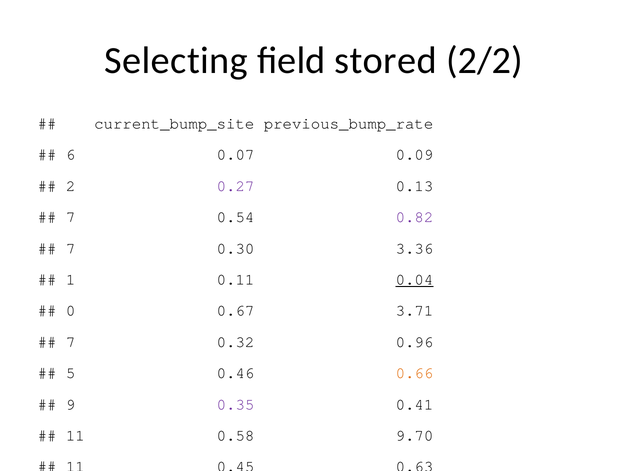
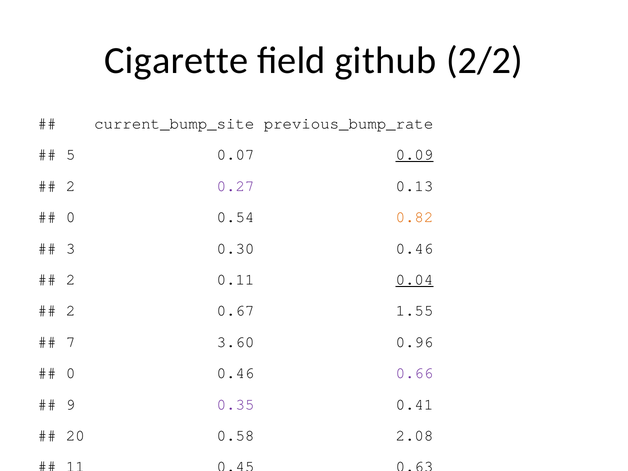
Selecting: Selecting -> Cigarette
stored: stored -> github
6: 6 -> 5
0.09 underline: none -> present
7 at (71, 217): 7 -> 0
0.82 colour: purple -> orange
7 at (71, 248): 7 -> 3
0.30 3.36: 3.36 -> 0.46
1 at (71, 280): 1 -> 2
0 at (71, 311): 0 -> 2
3.71: 3.71 -> 1.55
0.32: 0.32 -> 3.60
5 at (71, 373): 5 -> 0
0.66 colour: orange -> purple
11 at (75, 436): 11 -> 20
9.70: 9.70 -> 2.08
